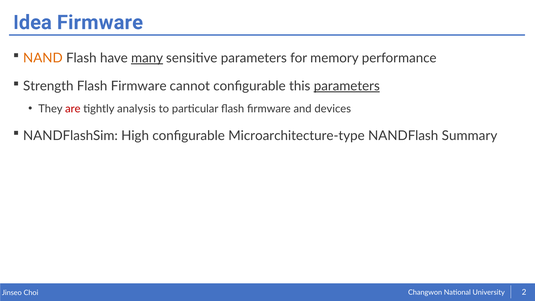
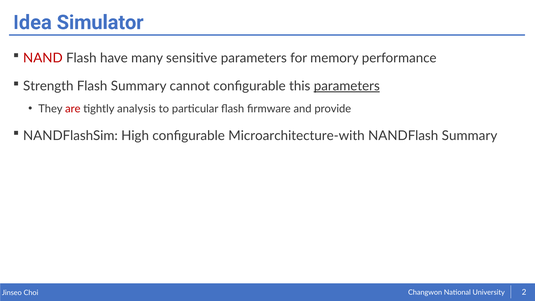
Idea Firmware: Firmware -> Simulator
NAND colour: orange -> red
many underline: present -> none
Firmware at (139, 86): Firmware -> Summary
devices: devices -> provide
Microarchitecture-type: Microarchitecture-type -> Microarchitecture-with
